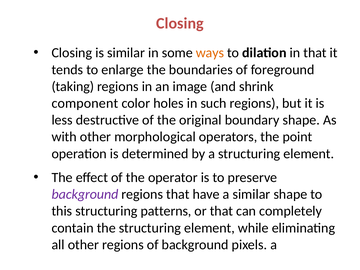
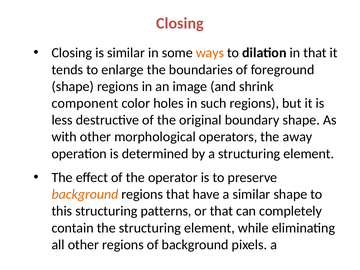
taking at (73, 86): taking -> shape
point: point -> away
background at (85, 194) colour: purple -> orange
